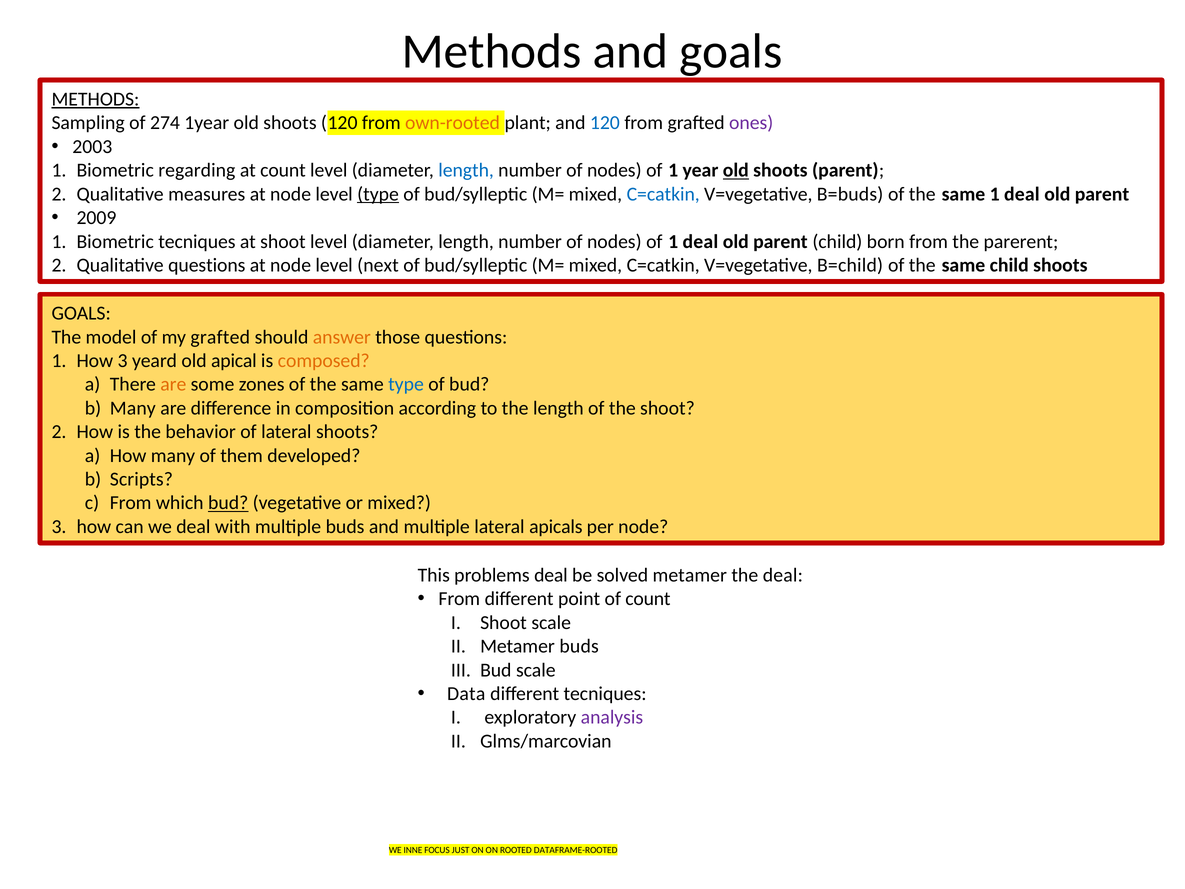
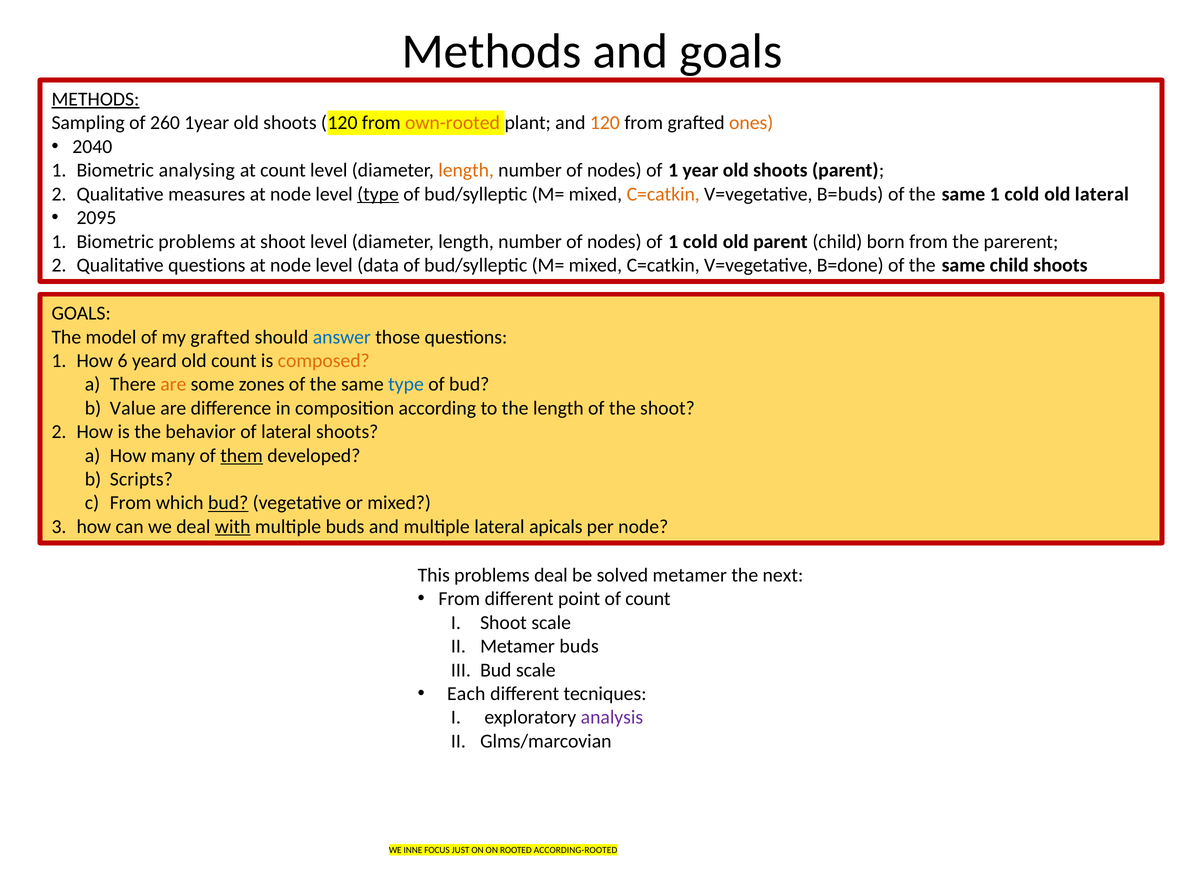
274: 274 -> 260
120 at (605, 123) colour: blue -> orange
ones colour: purple -> orange
2003: 2003 -> 2040
regarding: regarding -> analysing
length at (466, 170) colour: blue -> orange
old at (736, 170) underline: present -> none
C=catkin at (663, 194) colour: blue -> orange
same 1 deal: deal -> cold
parent at (1102, 194): parent -> lateral
2009: 2009 -> 2095
Biometric tecniques: tecniques -> problems
of 1 deal: deal -> cold
next: next -> data
B=child: B=child -> B=done
answer colour: orange -> blue
How 3: 3 -> 6
old apical: apical -> count
Many at (133, 408): Many -> Value
them underline: none -> present
with underline: none -> present
the deal: deal -> next
Data: Data -> Each
DATAFRAME-ROOTED: DATAFRAME-ROOTED -> ACCORDING-ROOTED
